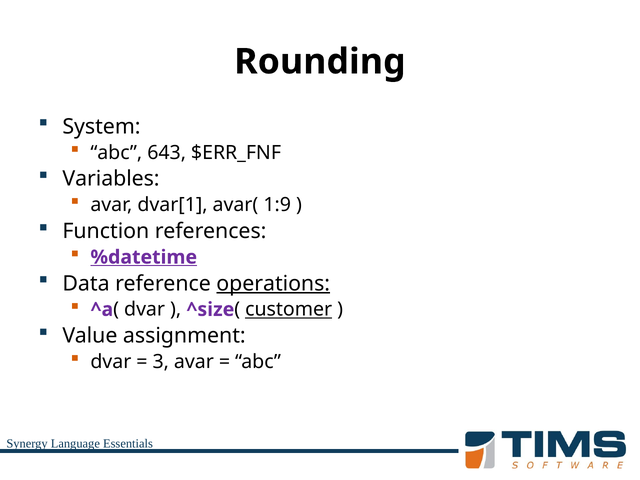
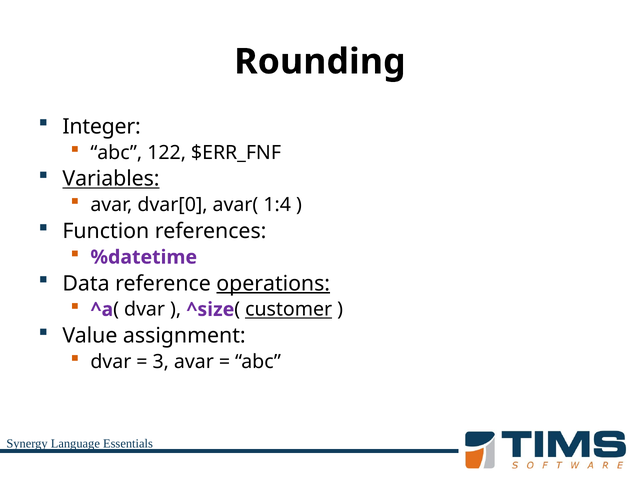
System: System -> Integer
643: 643 -> 122
Variables underline: none -> present
dvar[1: dvar[1 -> dvar[0
1:9: 1:9 -> 1:4
%datetime underline: present -> none
